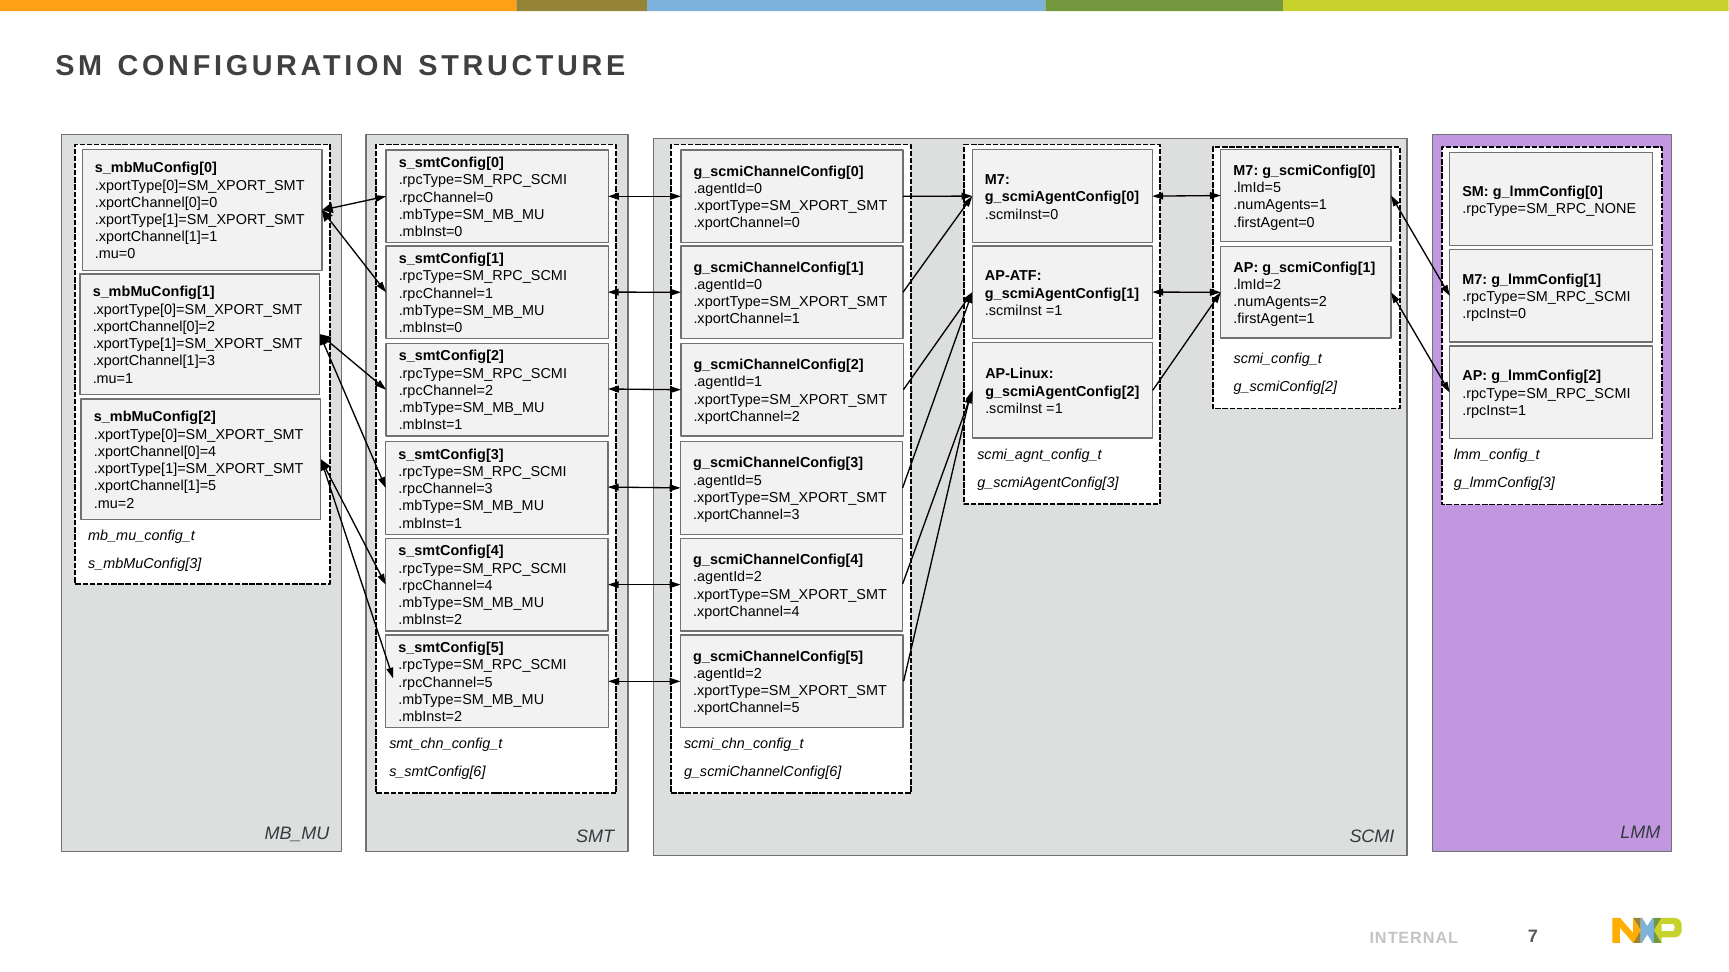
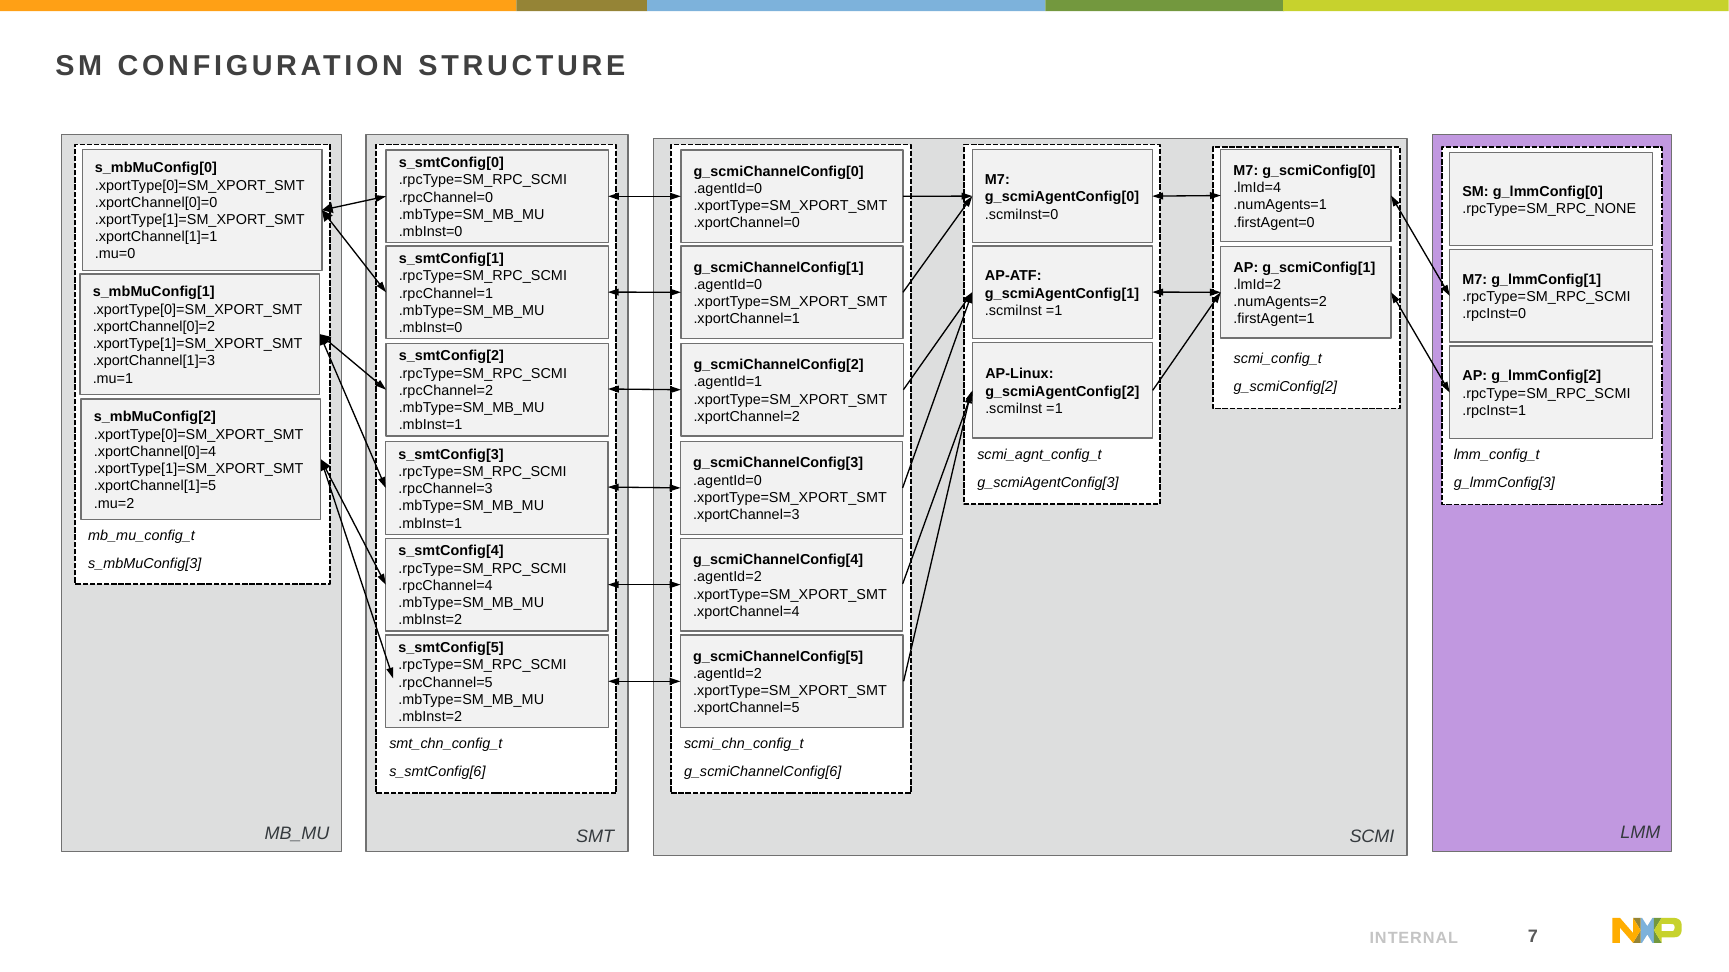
.lmId=5: .lmId=5 -> .lmId=4
.agentId=5 at (727, 481): .agentId=5 -> .agentId=0
